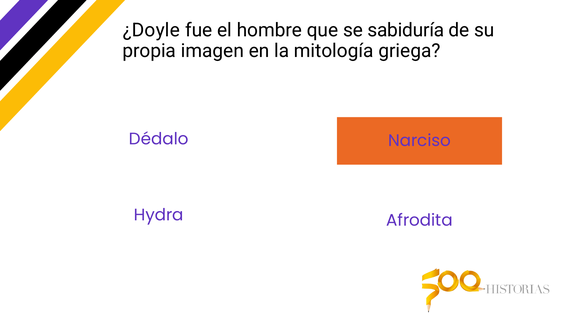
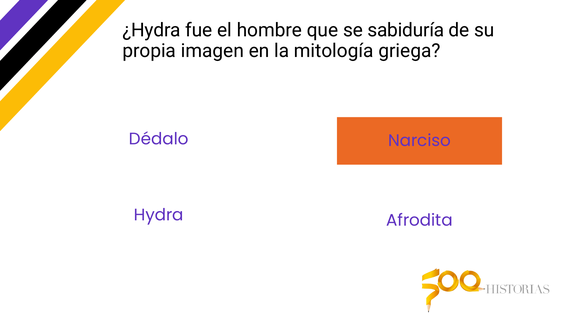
¿Doyle: ¿Doyle -> ¿Hydra
